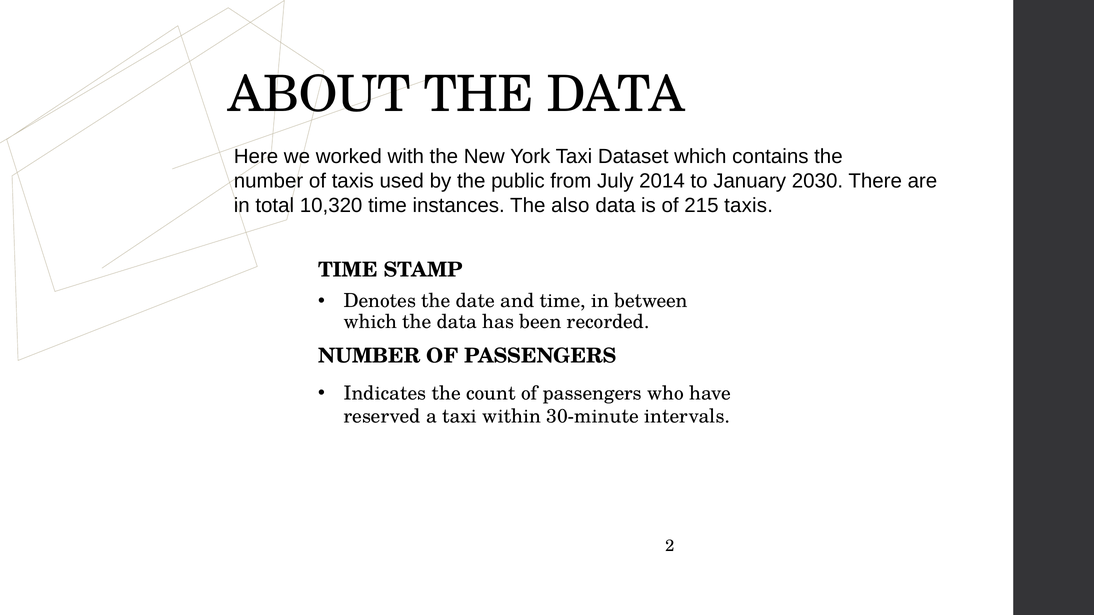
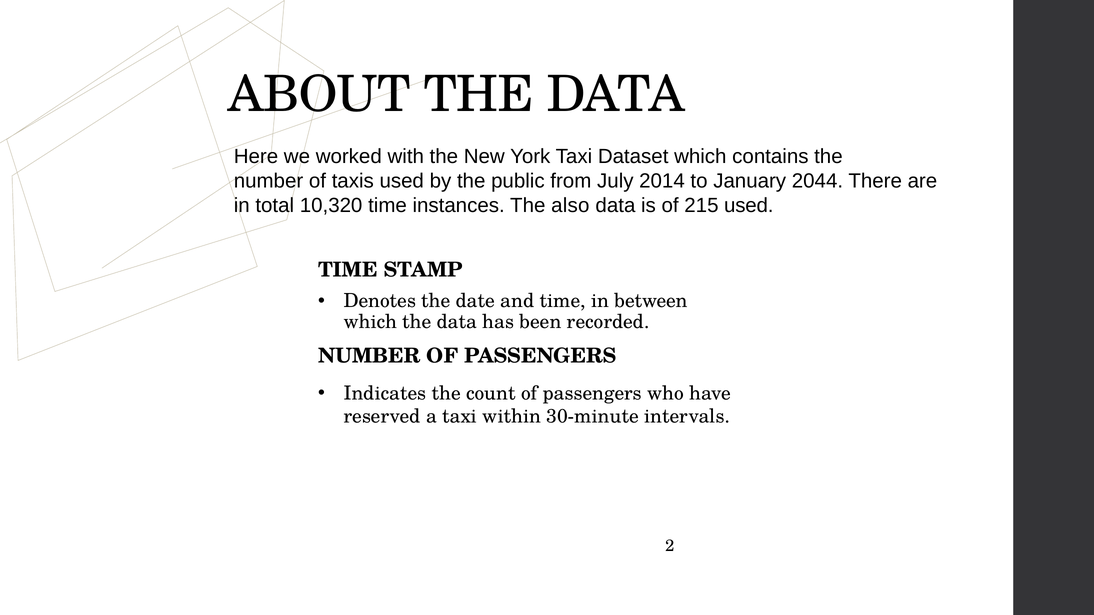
2030: 2030 -> 2044
215 taxis: taxis -> used
